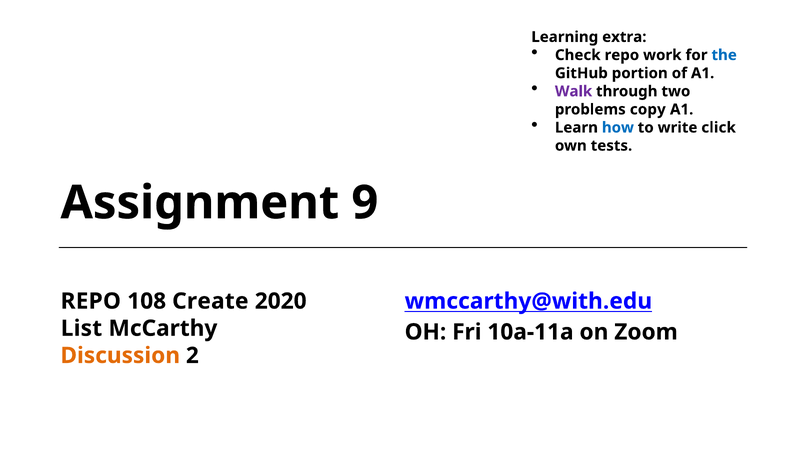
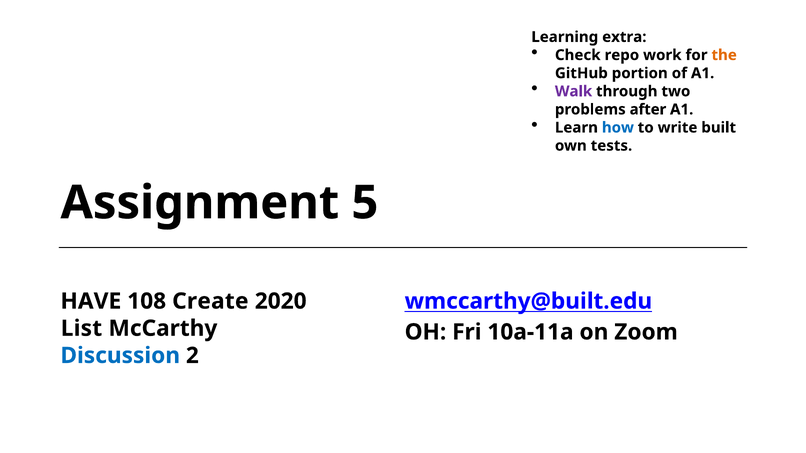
the colour: blue -> orange
copy: copy -> after
click: click -> built
9: 9 -> 5
wmccarthy@with.edu: wmccarthy@with.edu -> wmccarthy@built.edu
REPO at (91, 301): REPO -> HAVE
Discussion colour: orange -> blue
